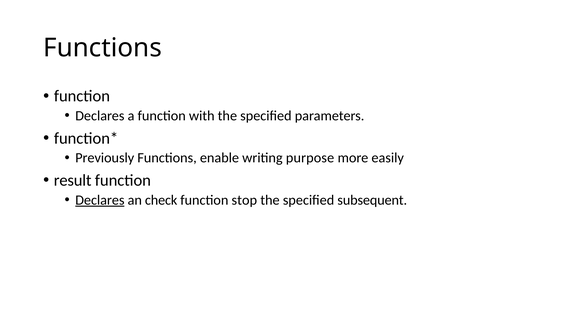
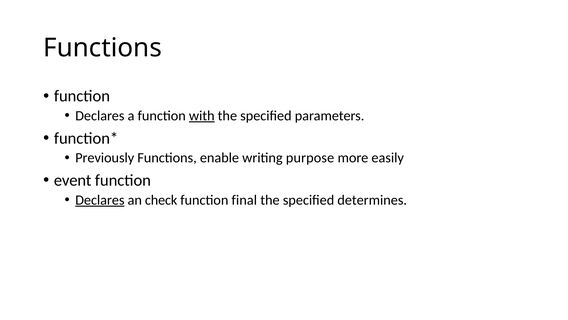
with underline: none -> present
result: result -> event
stop: stop -> final
subsequent: subsequent -> determines
